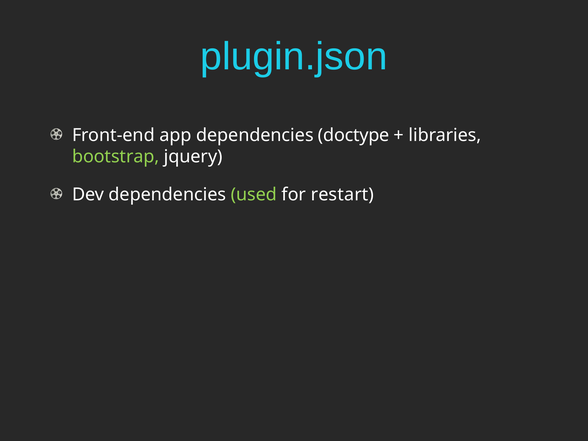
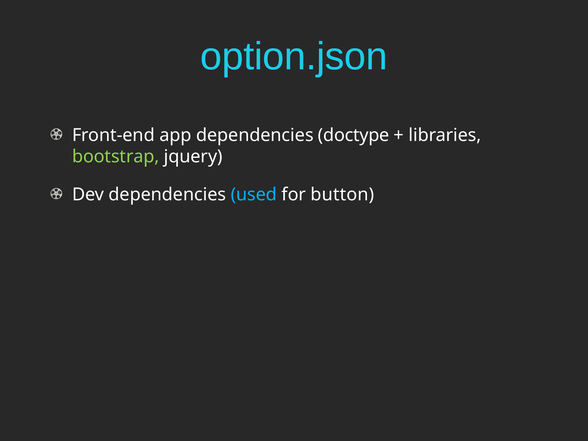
plugin.json: plugin.json -> option.json
used colour: light green -> light blue
restart: restart -> button
